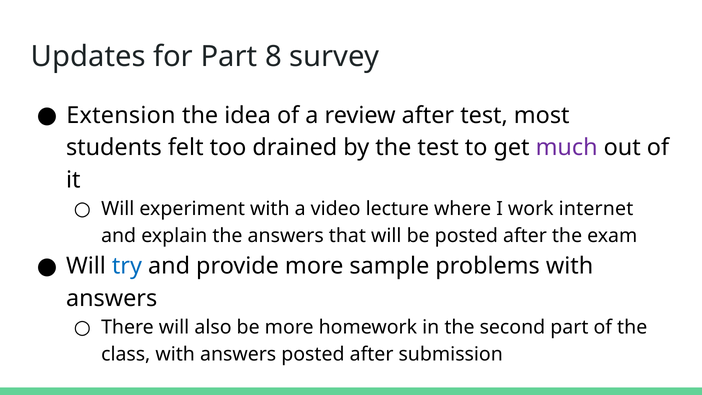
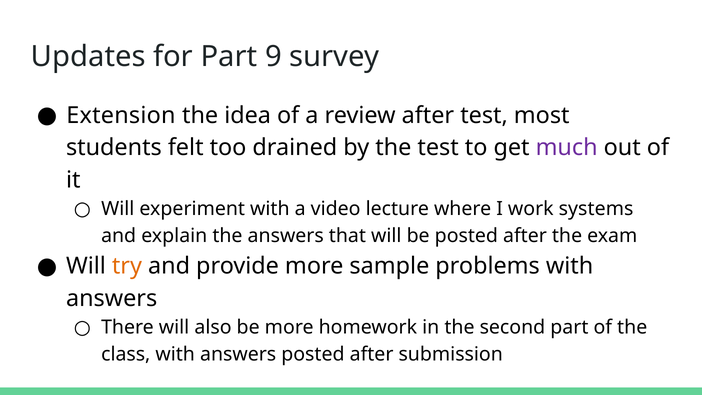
8: 8 -> 9
internet: internet -> systems
try colour: blue -> orange
